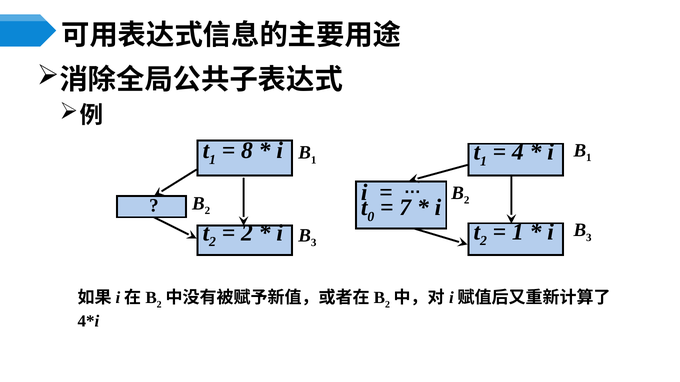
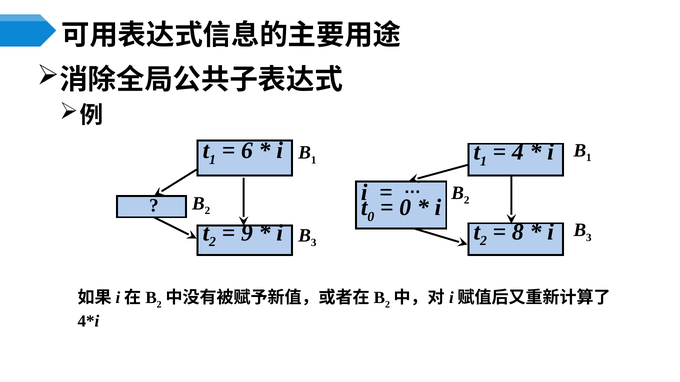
8: 8 -> 6
7 at (405, 208): 7 -> 0
1 at (518, 232): 1 -> 8
2 at (247, 233): 2 -> 9
